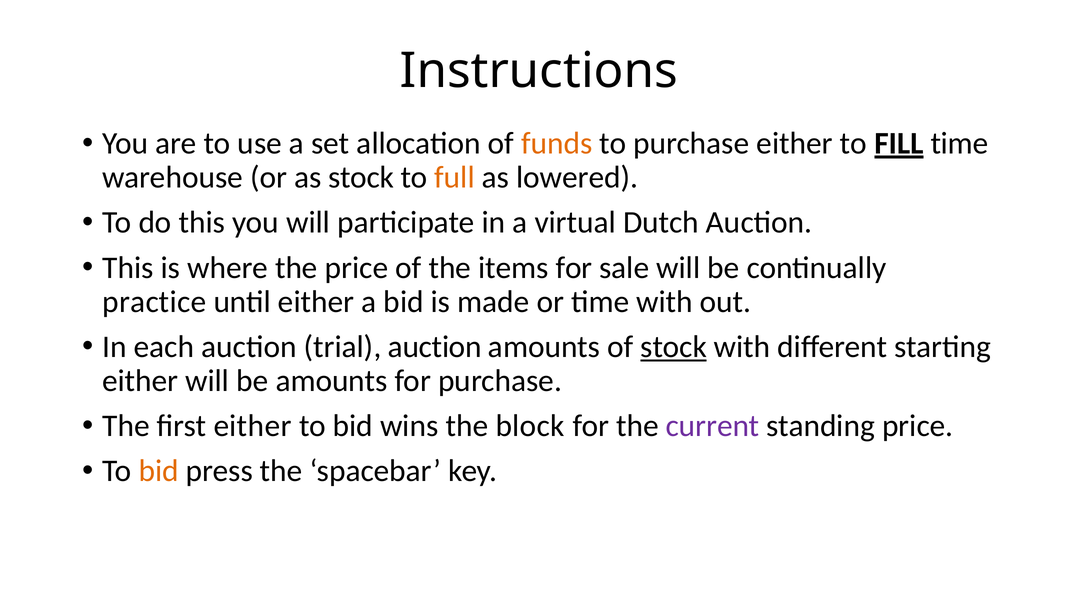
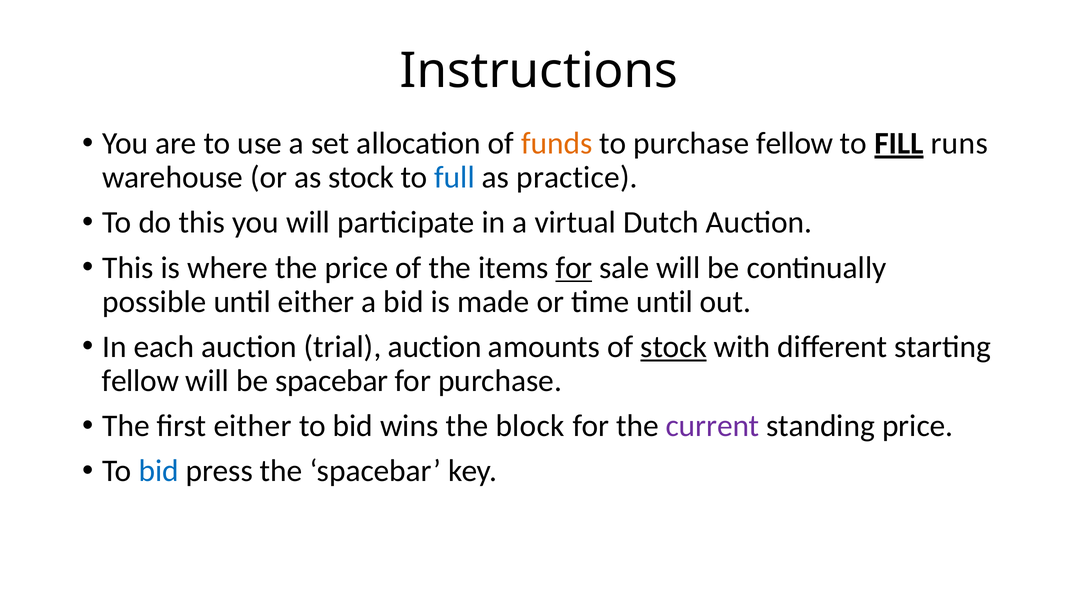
purchase either: either -> fellow
FILL time: time -> runs
full colour: orange -> blue
lowered: lowered -> practice
for at (574, 268) underline: none -> present
practice: practice -> possible
time with: with -> until
either at (140, 381): either -> fellow
be amounts: amounts -> spacebar
bid at (159, 471) colour: orange -> blue
